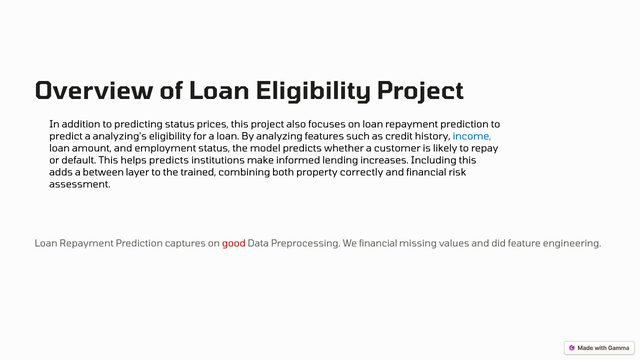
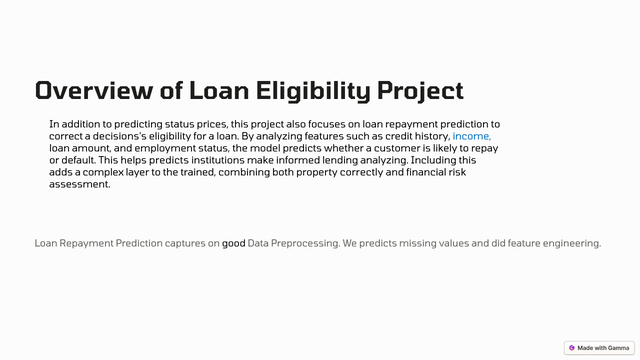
predict: predict -> correct
analyzing's: analyzing's -> decisions's
lending increases: increases -> analyzing
between: between -> complex
good colour: red -> black
We financial: financial -> predicts
